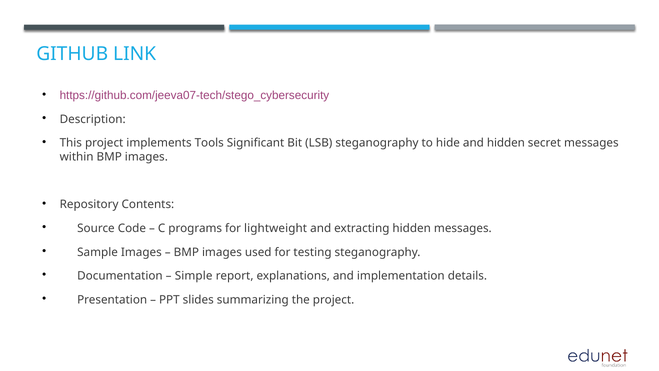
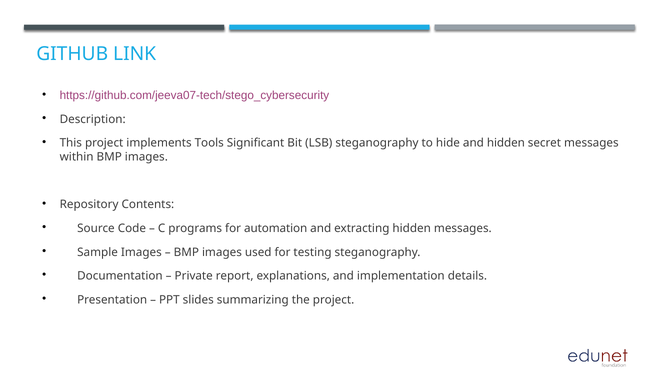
lightweight: lightweight -> automation
Simple: Simple -> Private
